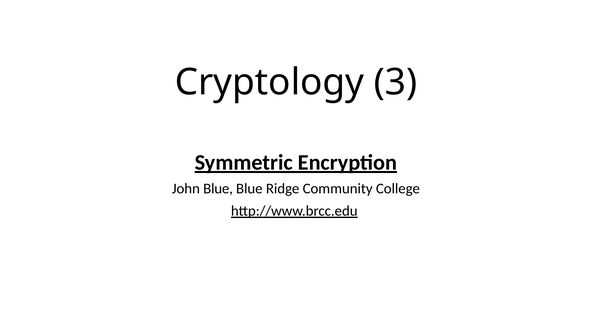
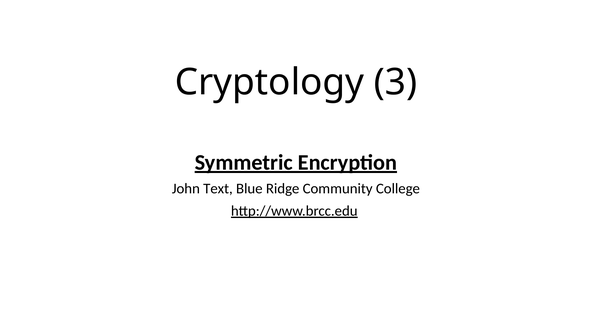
John Blue: Blue -> Text
